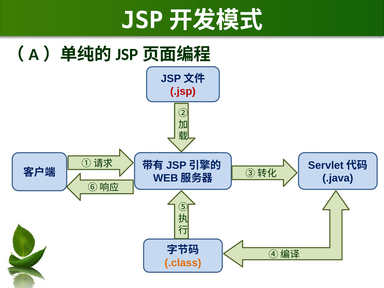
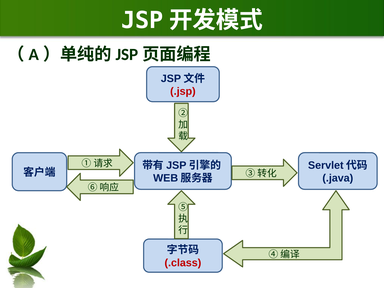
.class colour: orange -> red
